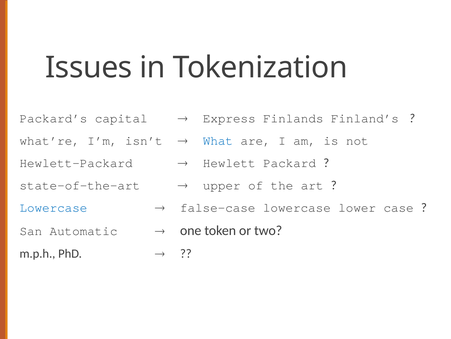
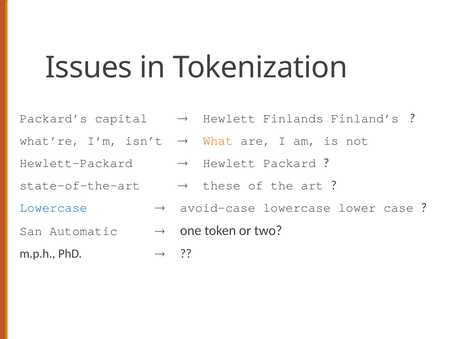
Express at (229, 118): Express -> Hewlett
What colour: blue -> orange
upper: upper -> these
false-case: false-case -> avoid-case
